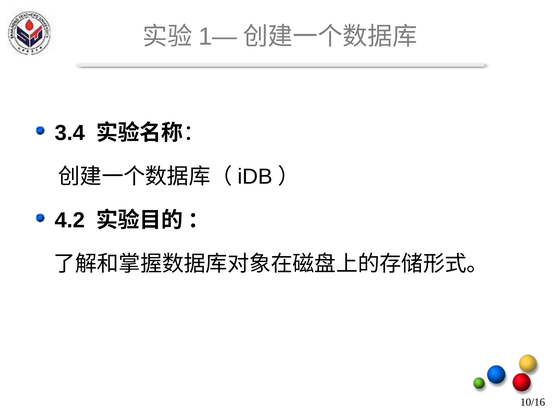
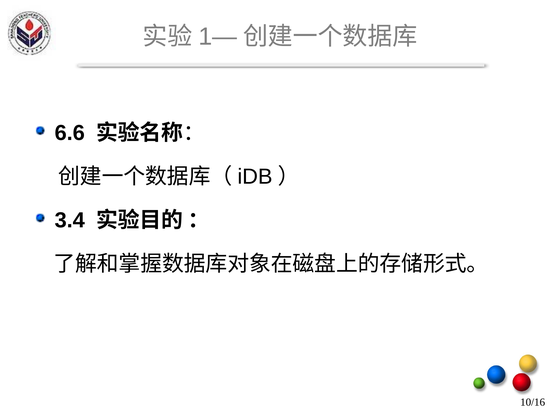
3.4: 3.4 -> 6.6
4.2: 4.2 -> 3.4
